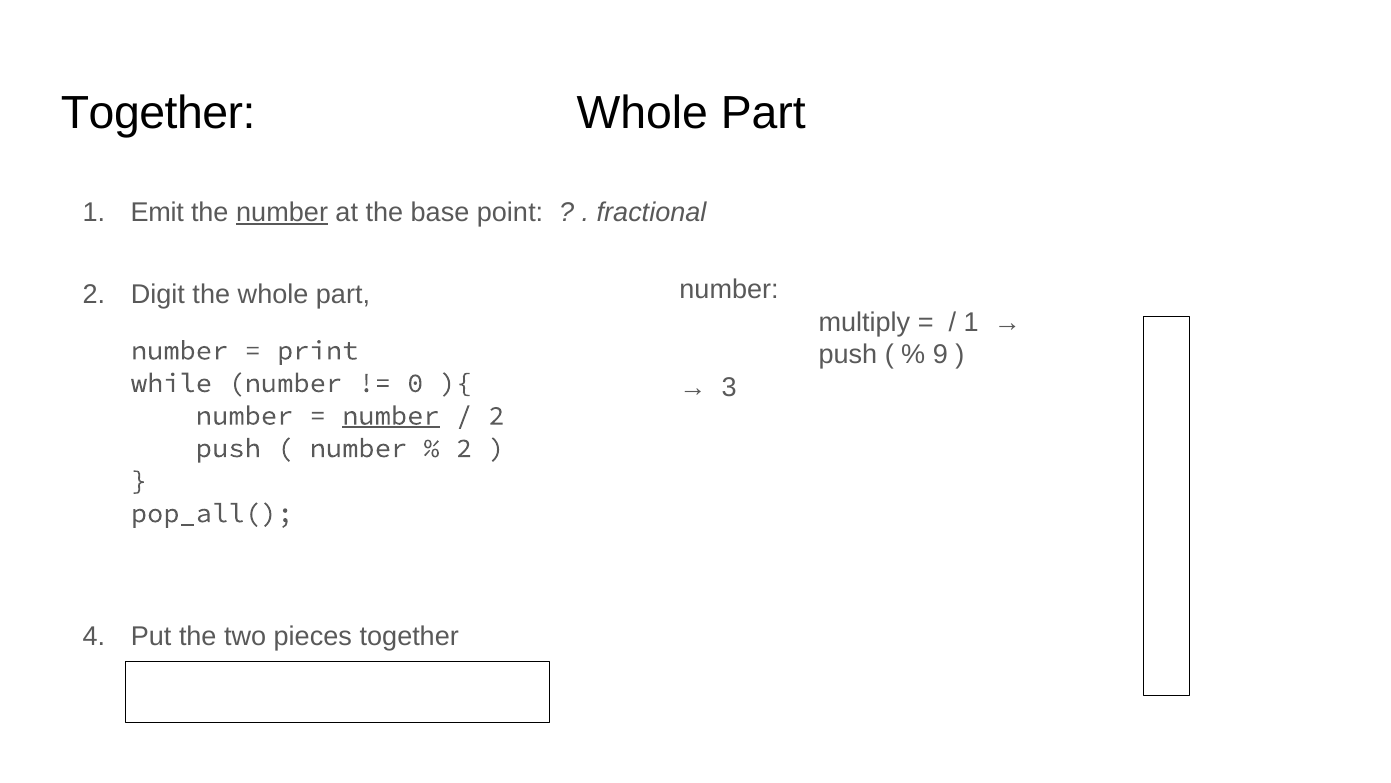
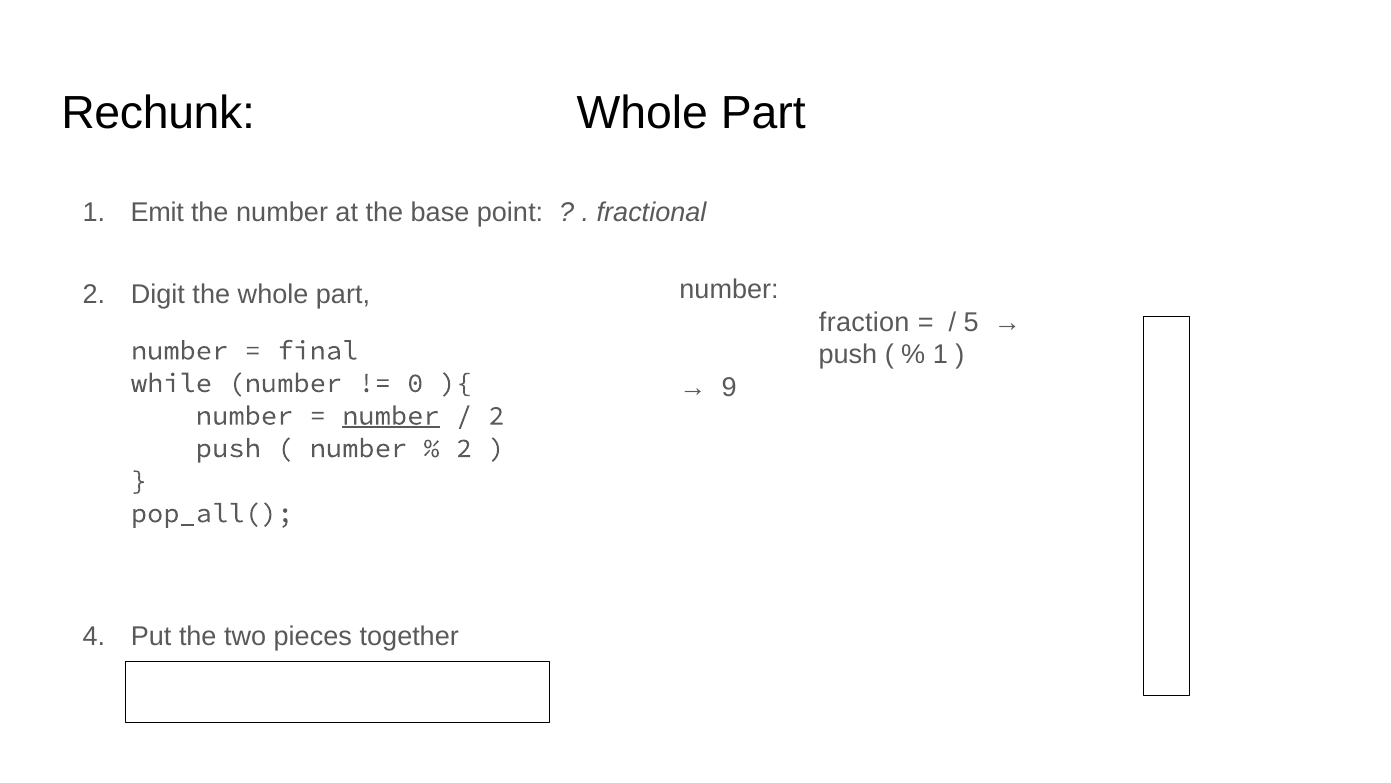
Together at (158, 113): Together -> Rechunk
number at (282, 212) underline: present -> none
multiply: multiply -> fraction
1 at (971, 322): 1 -> 5
9 at (940, 355): 9 -> 1
print: print -> final
3: 3 -> 9
